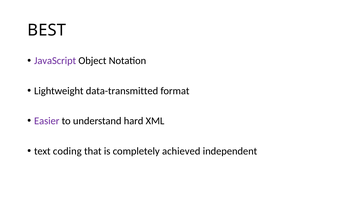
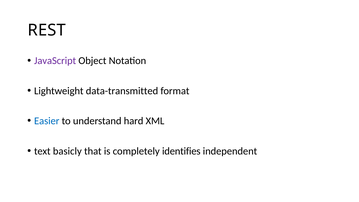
BEST: BEST -> REST
Easier colour: purple -> blue
coding: coding -> basicly
achieved: achieved -> identifies
